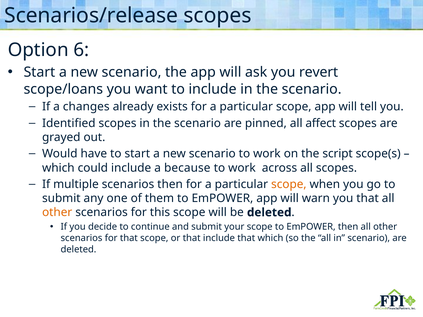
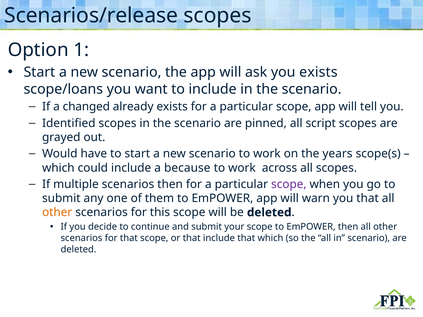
6: 6 -> 1
you revert: revert -> exists
changes: changes -> changed
affect: affect -> script
script: script -> years
scope at (289, 184) colour: orange -> purple
